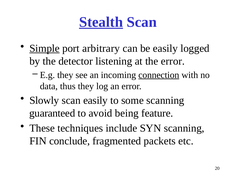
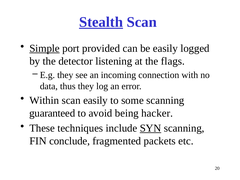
arbitrary: arbitrary -> provided
the error: error -> flags
connection underline: present -> none
Slowly: Slowly -> Within
feature: feature -> hacker
SYN underline: none -> present
